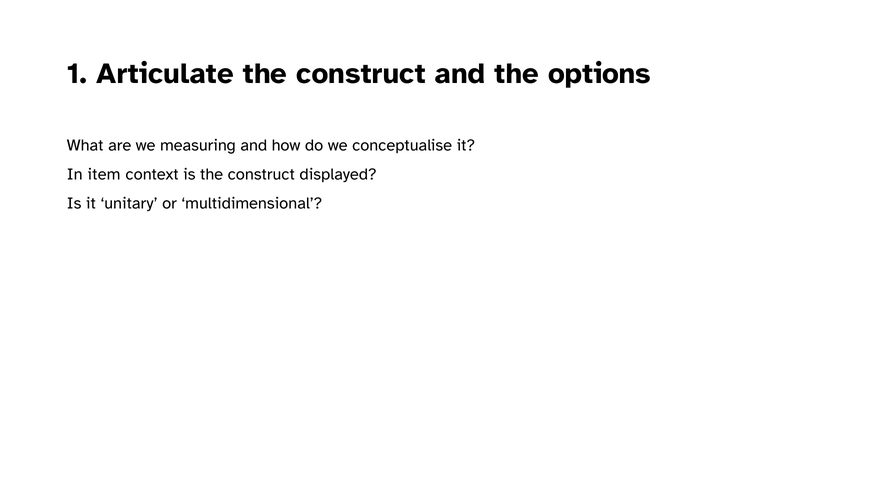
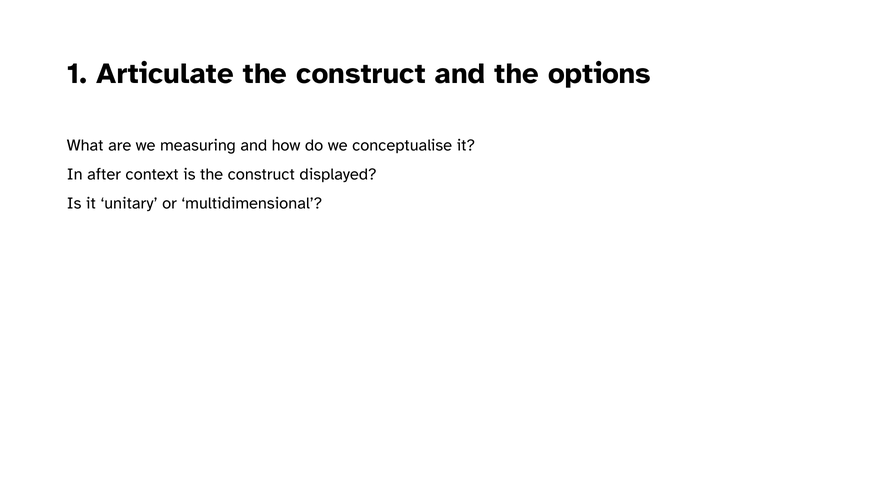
item: item -> after
